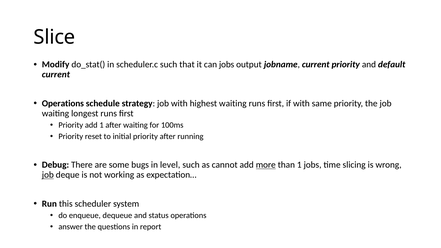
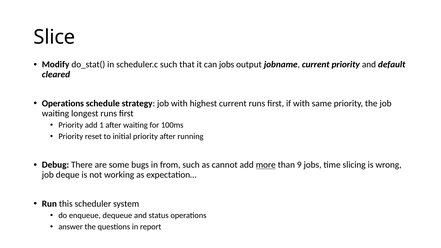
current at (56, 75): current -> cleared
highest waiting: waiting -> current
level: level -> from
than 1: 1 -> 9
job at (48, 175) underline: present -> none
